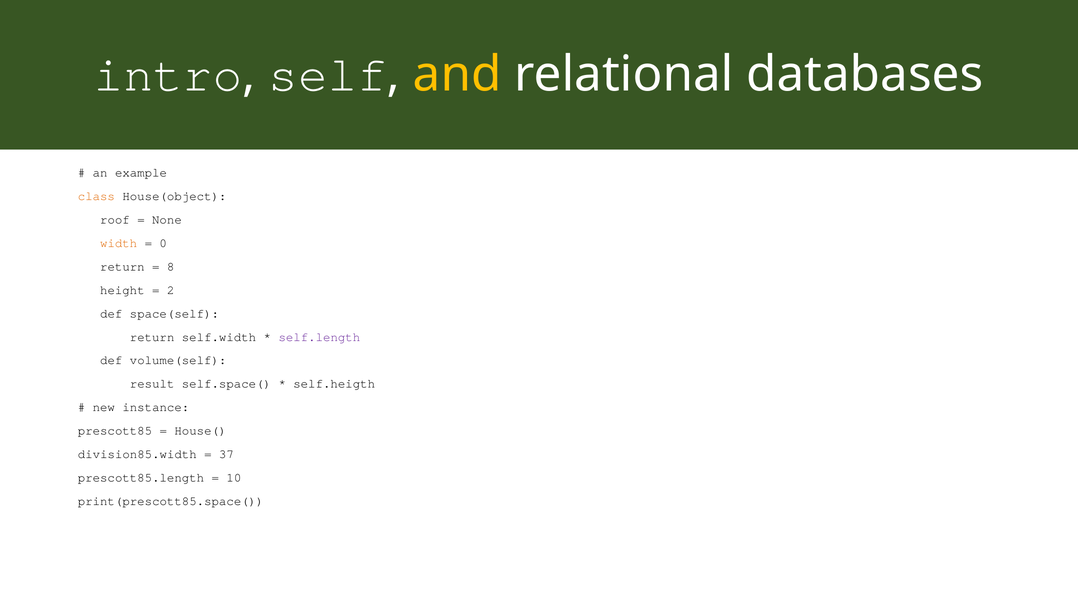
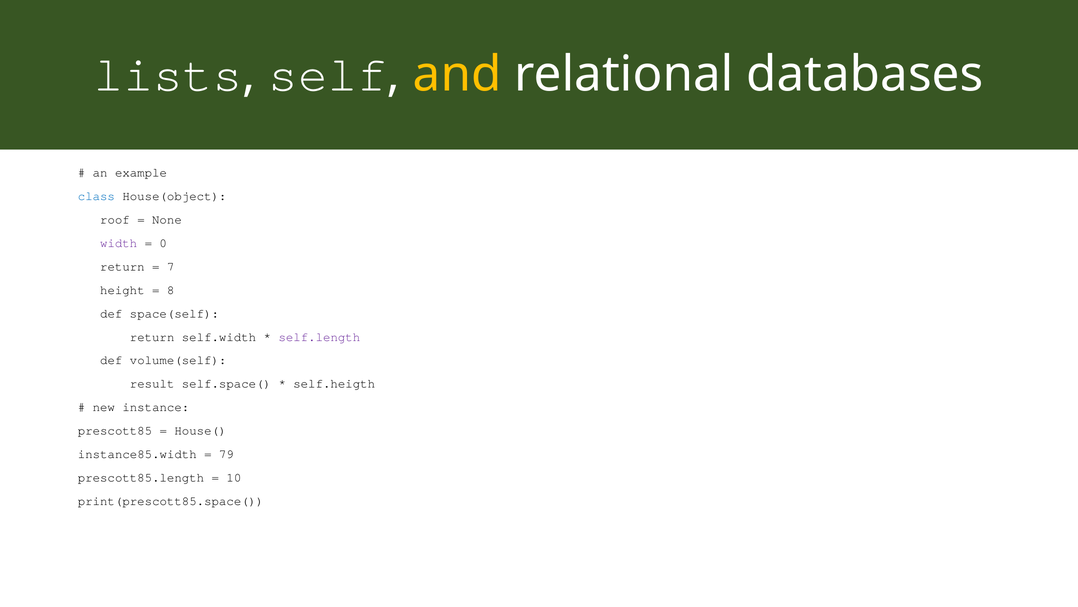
intro: intro -> lists
class colour: orange -> blue
width colour: orange -> purple
8: 8 -> 7
2: 2 -> 8
division85.width: division85.width -> instance85.width
37: 37 -> 79
